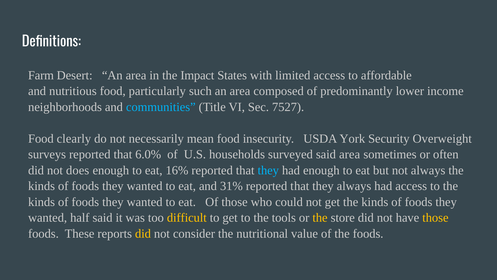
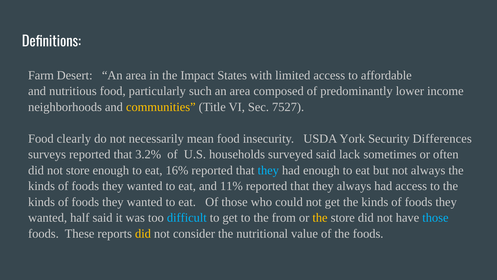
communities colour: light blue -> yellow
Overweight: Overweight -> Differences
6.0%: 6.0% -> 3.2%
said area: area -> lack
not does: does -> store
31%: 31% -> 11%
difficult colour: yellow -> light blue
tools: tools -> from
those at (435, 217) colour: yellow -> light blue
